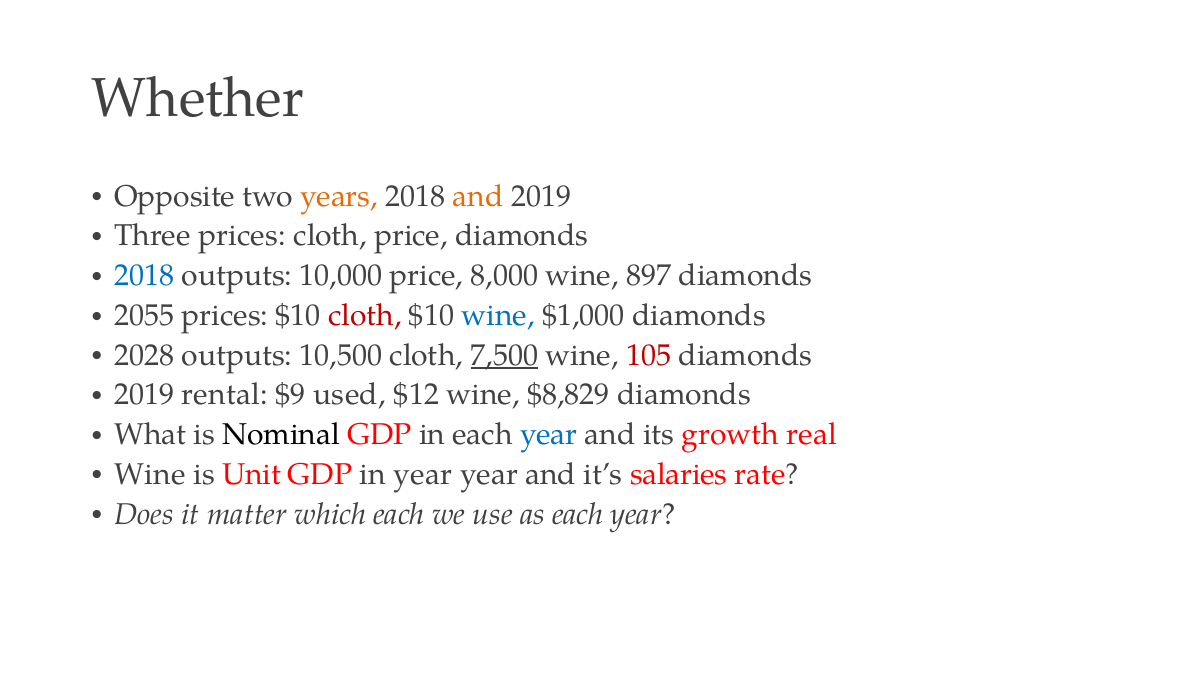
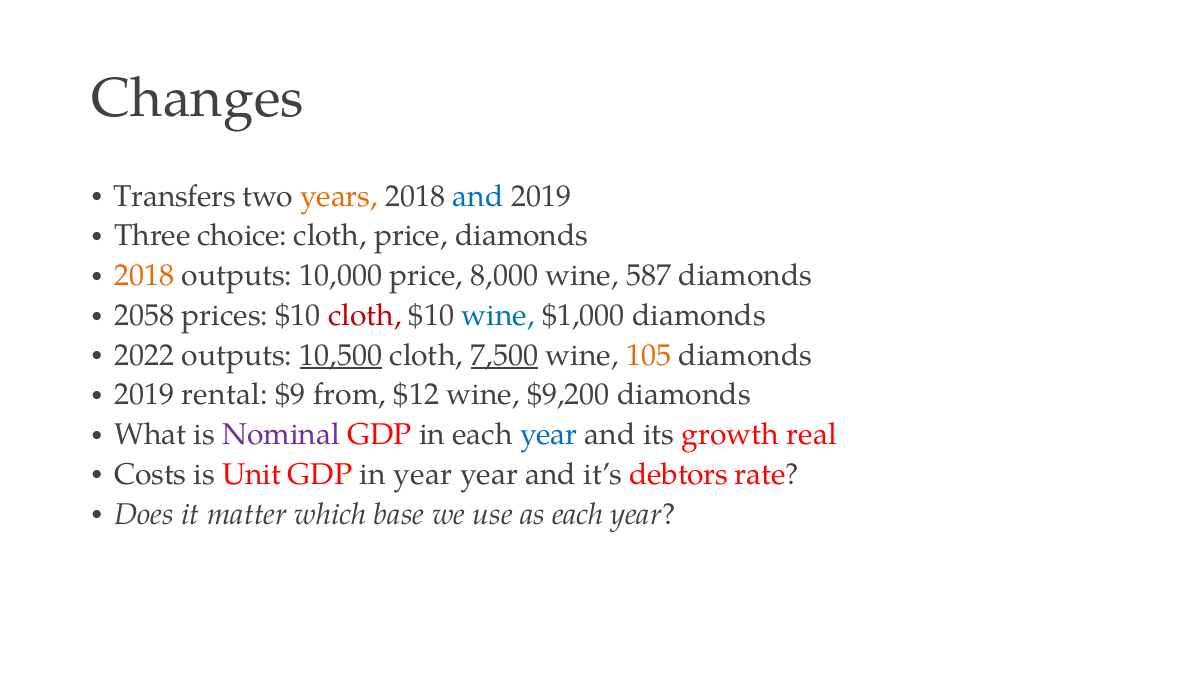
Whether: Whether -> Changes
Opposite: Opposite -> Transfers
and at (478, 196) colour: orange -> blue
Three prices: prices -> choice
2018 at (144, 276) colour: blue -> orange
897: 897 -> 587
2055: 2055 -> 2058
2028: 2028 -> 2022
10,500 underline: none -> present
105 colour: red -> orange
used: used -> from
$8,829: $8,829 -> $9,200
Nominal colour: black -> purple
Wine at (150, 474): Wine -> Costs
salaries: salaries -> debtors
which each: each -> base
